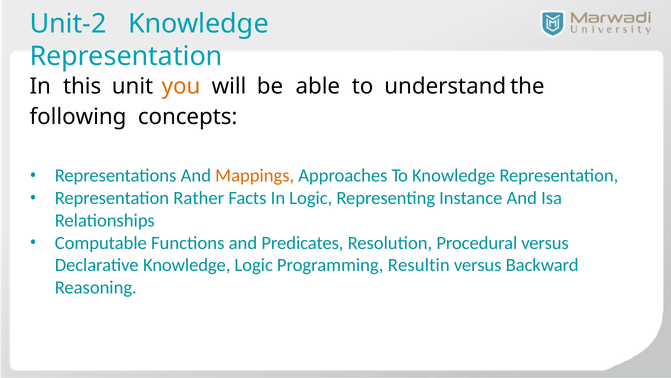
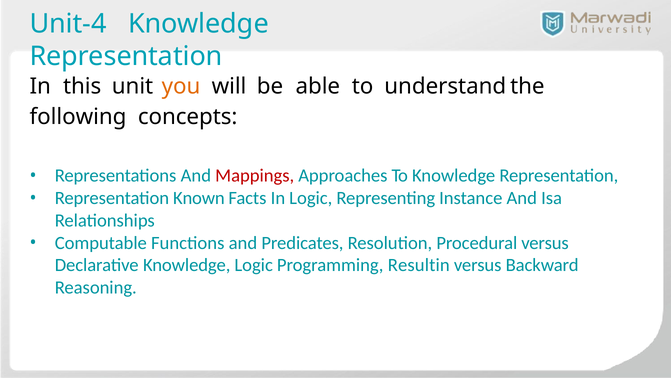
Unit-2: Unit-2 -> Unit-4
Mappings colour: orange -> red
Rather: Rather -> Known
